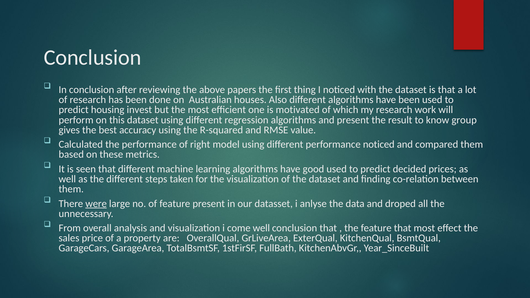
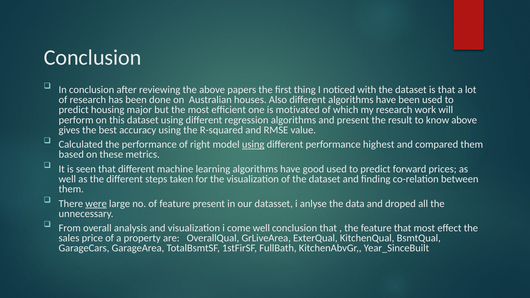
invest: invest -> major
know group: group -> above
using at (253, 144) underline: none -> present
performance noticed: noticed -> highest
decided: decided -> forward
